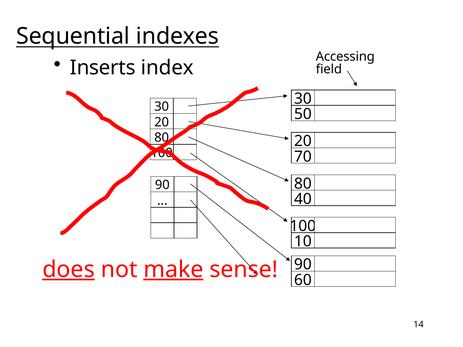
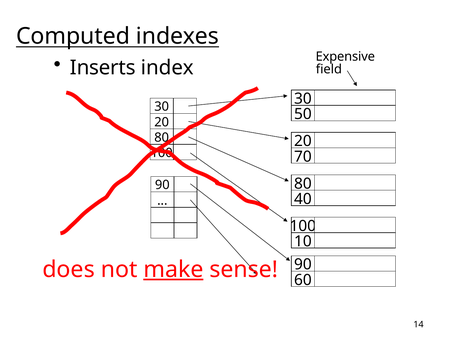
Sequential: Sequential -> Computed
Accessing: Accessing -> Expensive
does underline: present -> none
